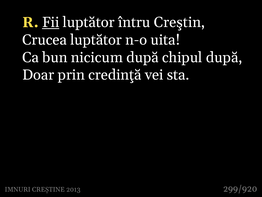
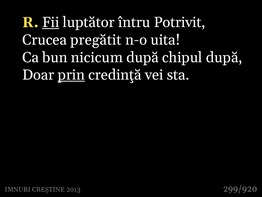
Creştin: Creştin -> Potrivit
Crucea luptător: luptător -> pregătit
prin underline: none -> present
